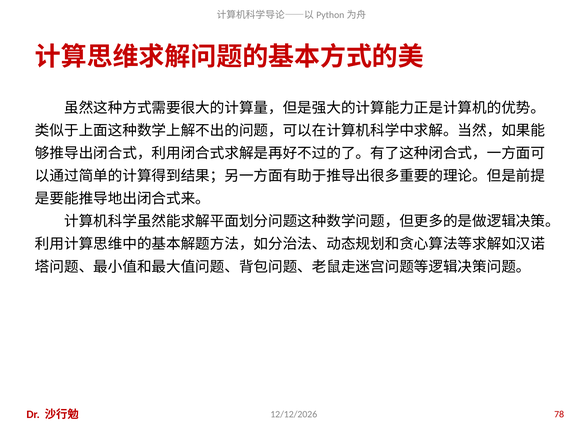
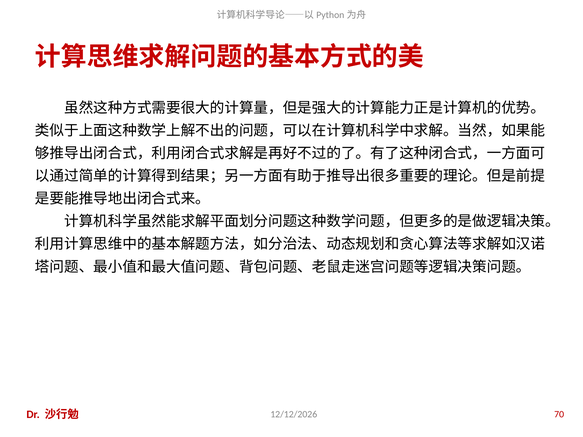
78: 78 -> 70
